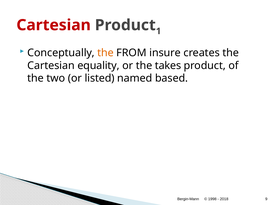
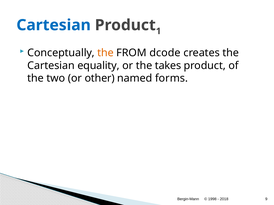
Cartesian at (54, 25) colour: red -> blue
insure: insure -> dcode
listed: listed -> other
based: based -> forms
